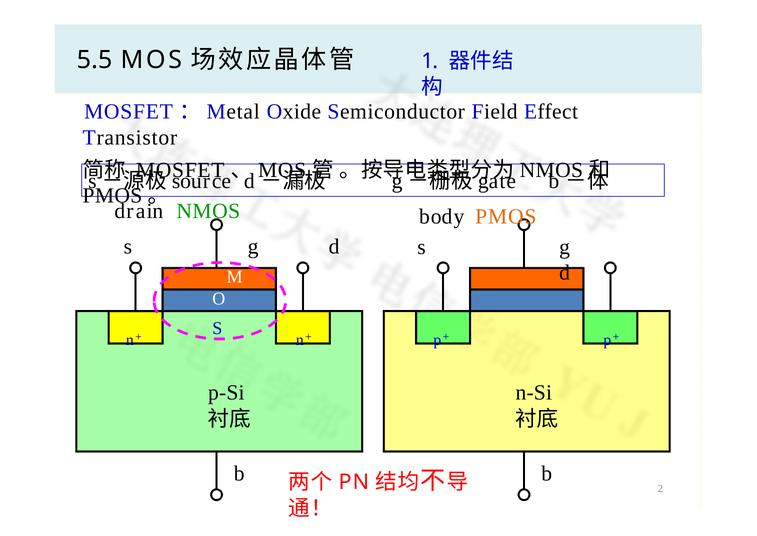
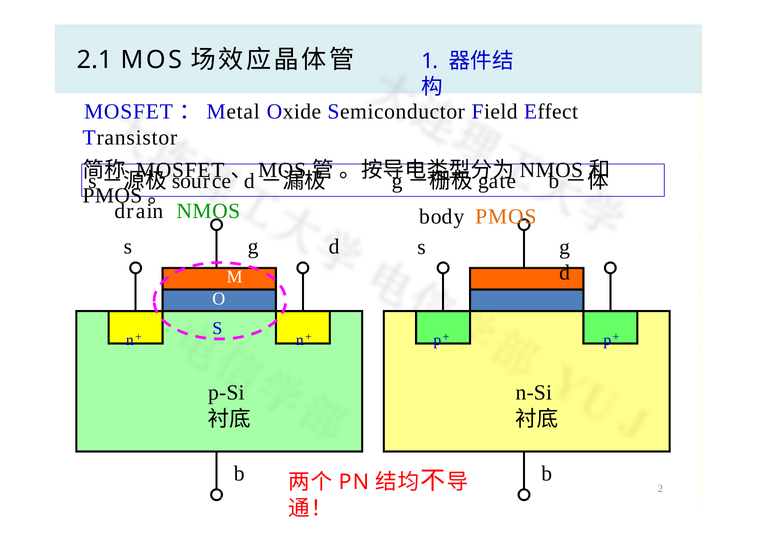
5.5: 5.5 -> 2.1
